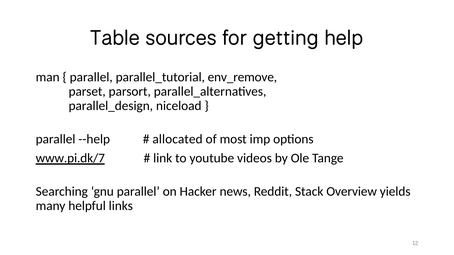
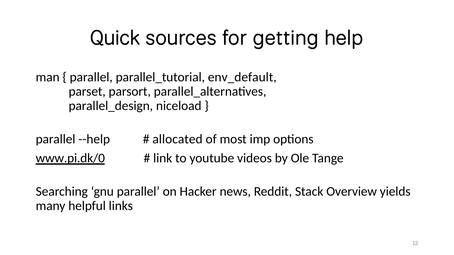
Table: Table -> Quick
env_remove: env_remove -> env_default
www.pi.dk/7: www.pi.dk/7 -> www.pi.dk/0
